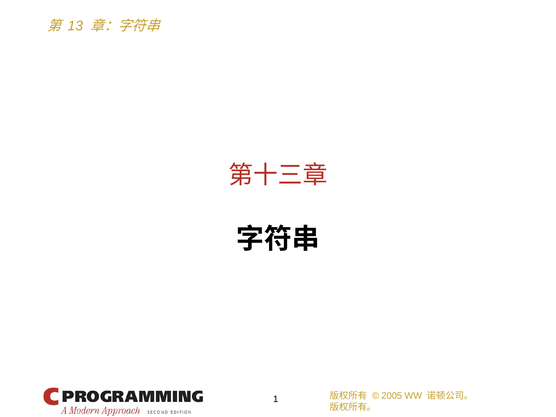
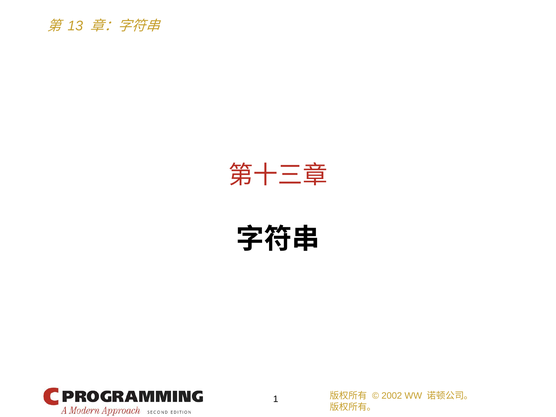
2005: 2005 -> 2002
